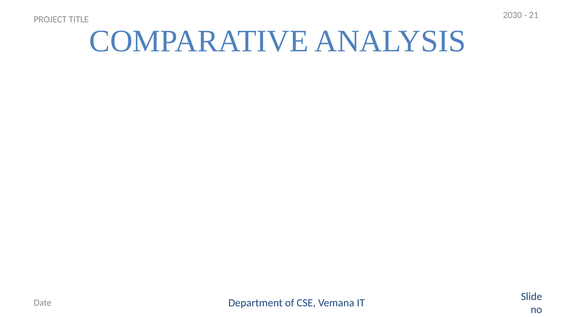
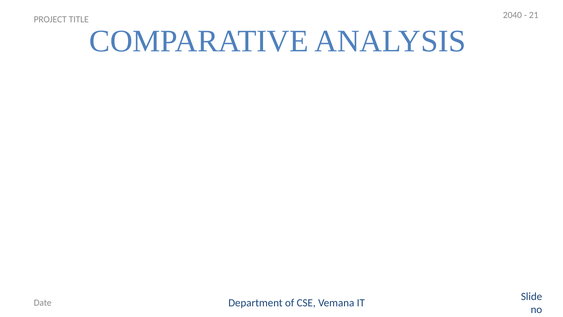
2030: 2030 -> 2040
